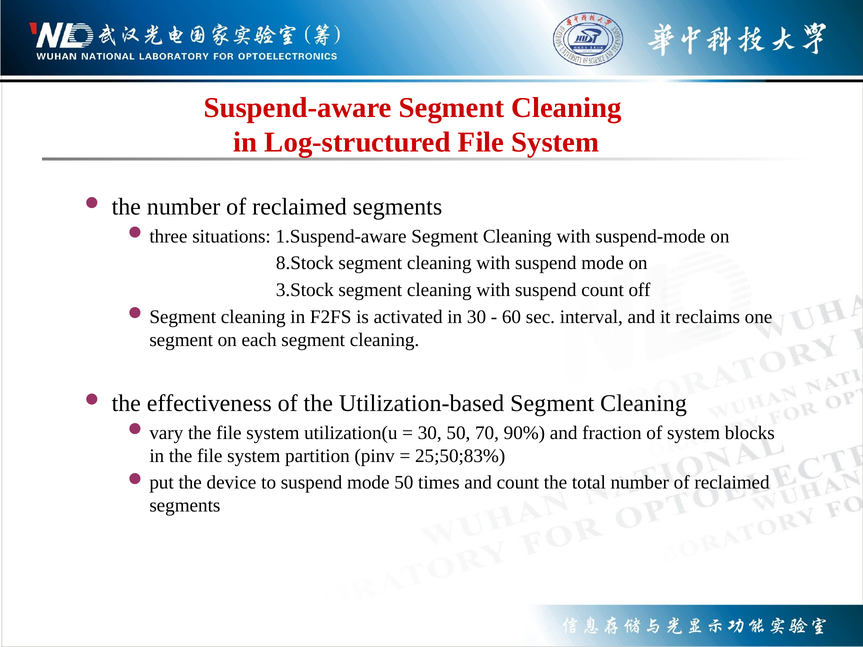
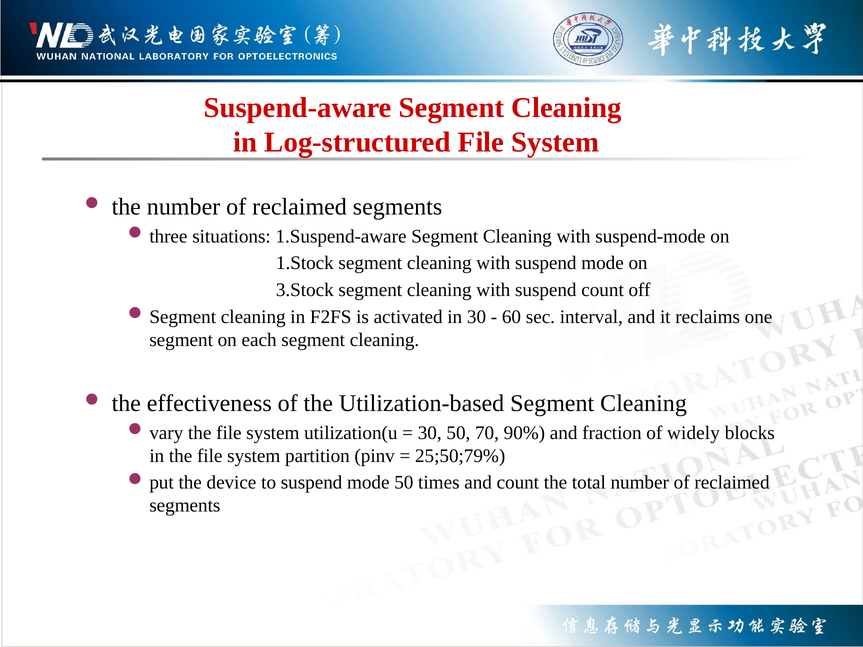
8.Stock: 8.Stock -> 1.Stock
of system: system -> widely
25;50;83%: 25;50;83% -> 25;50;79%
